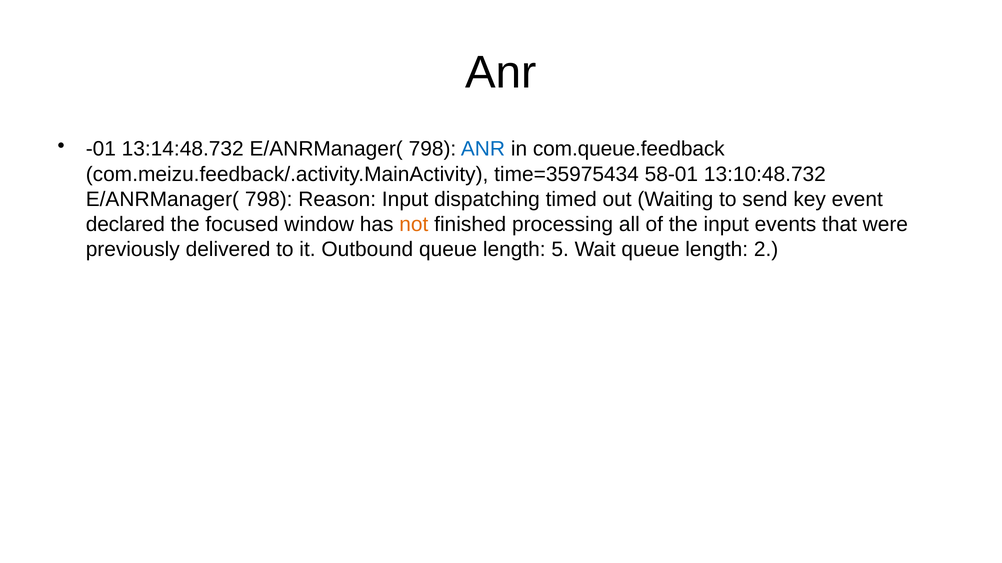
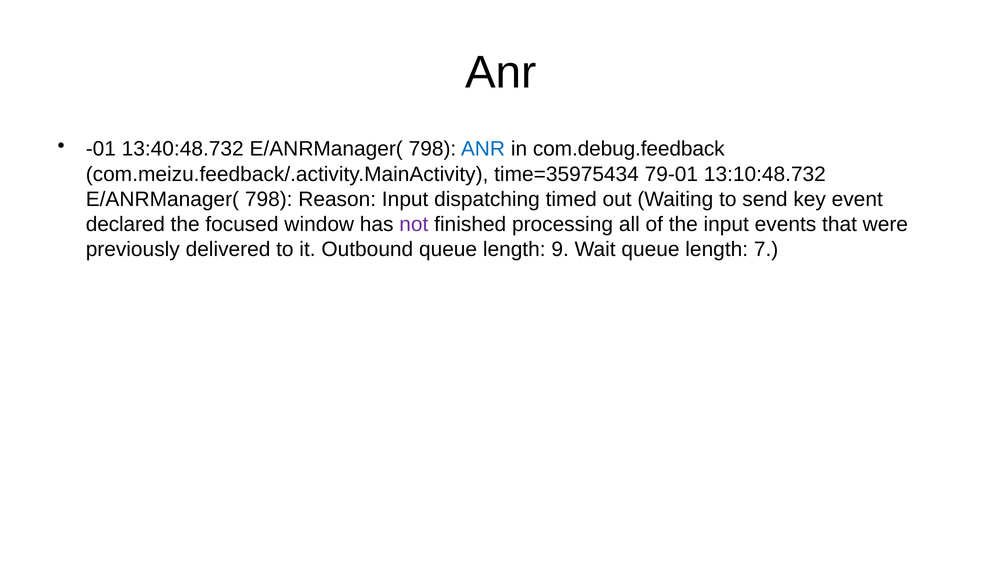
13:14:48.732: 13:14:48.732 -> 13:40:48.732
com.queue.feedback: com.queue.feedback -> com.debug.feedback
58-01: 58-01 -> 79-01
not colour: orange -> purple
5: 5 -> 9
2: 2 -> 7
